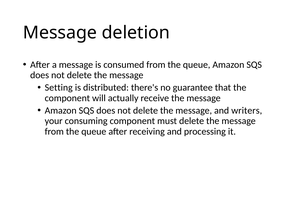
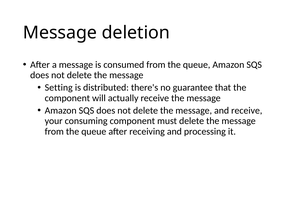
and writers: writers -> receive
